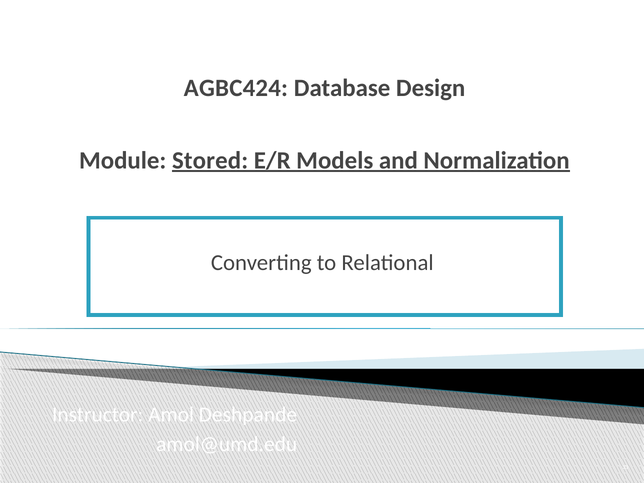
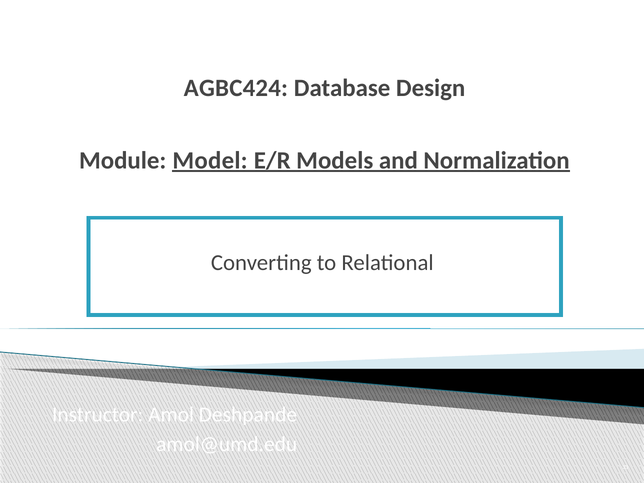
Stored: Stored -> Model
